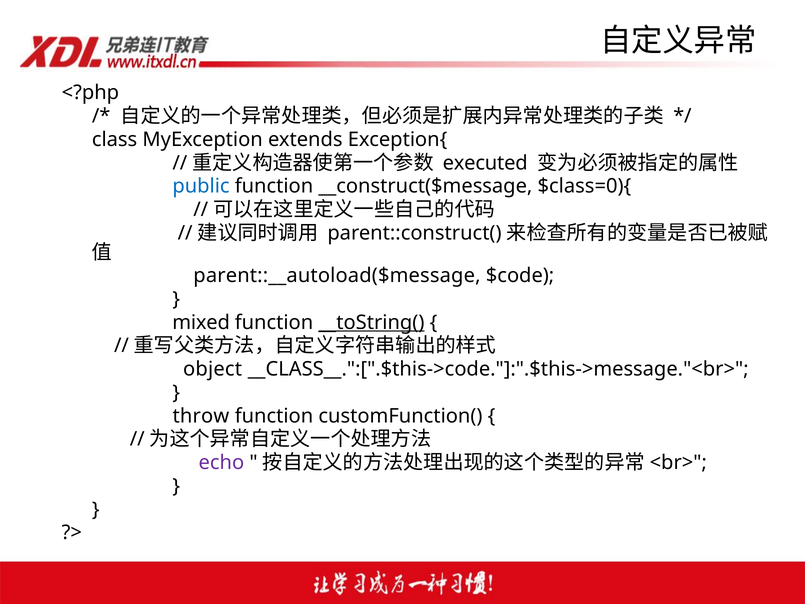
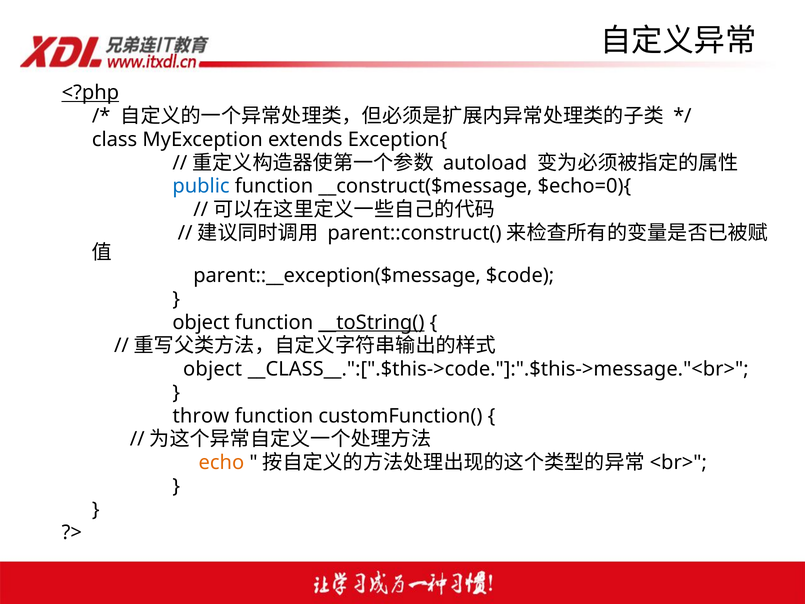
<?php underline: none -> present
executed: executed -> autoload
$class=0){: $class=0){ -> $echo=0){
parent::__autoload($message: parent::__autoload($message -> parent::__exception($message
mixed at (201, 322): mixed -> object
echo colour: purple -> orange
